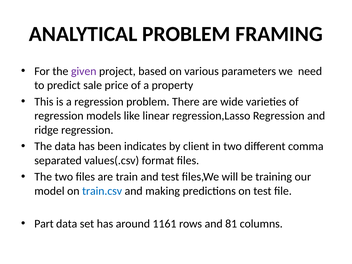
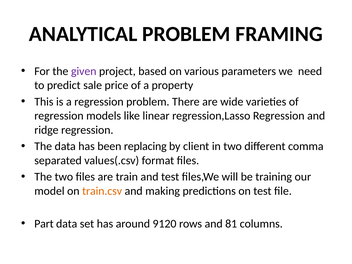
indicates: indicates -> replacing
train.csv colour: blue -> orange
1161: 1161 -> 9120
